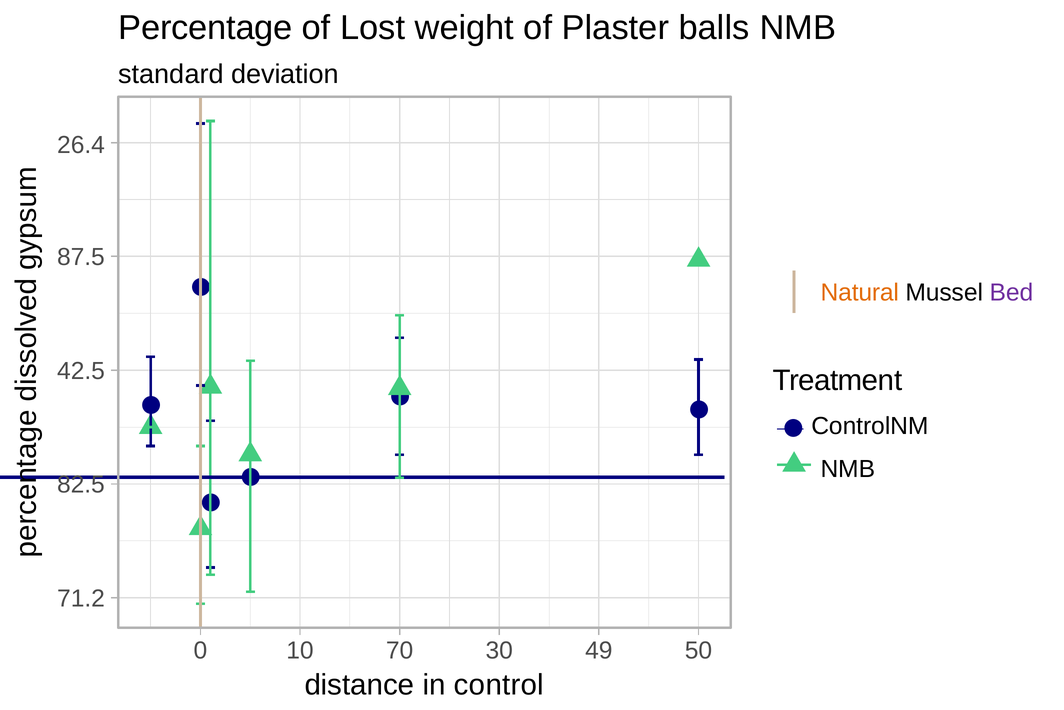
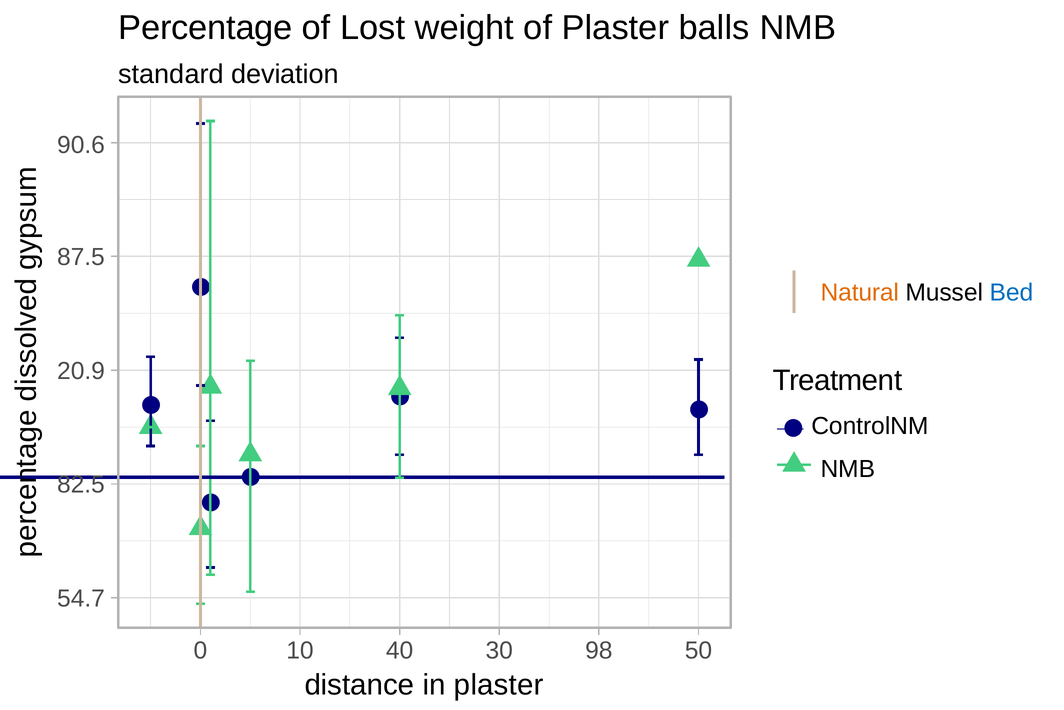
26.4: 26.4 -> 90.6
Bed colour: purple -> blue
42.5: 42.5 -> 20.9
71.2: 71.2 -> 54.7
70: 70 -> 40
49: 49 -> 98
in control: control -> plaster
